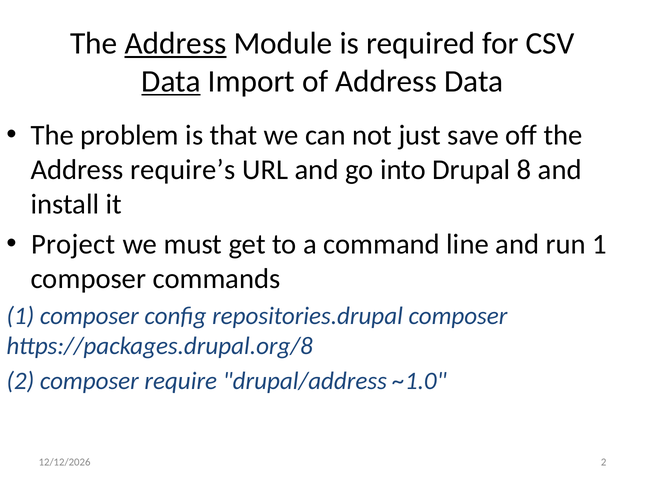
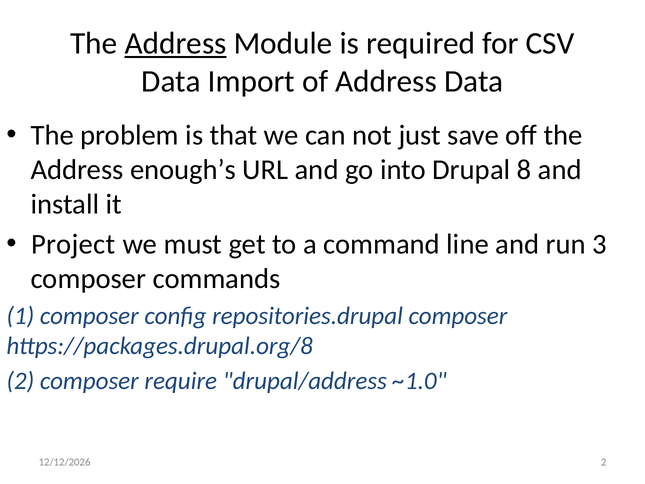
Data at (171, 81) underline: present -> none
require’s: require’s -> enough’s
run 1: 1 -> 3
